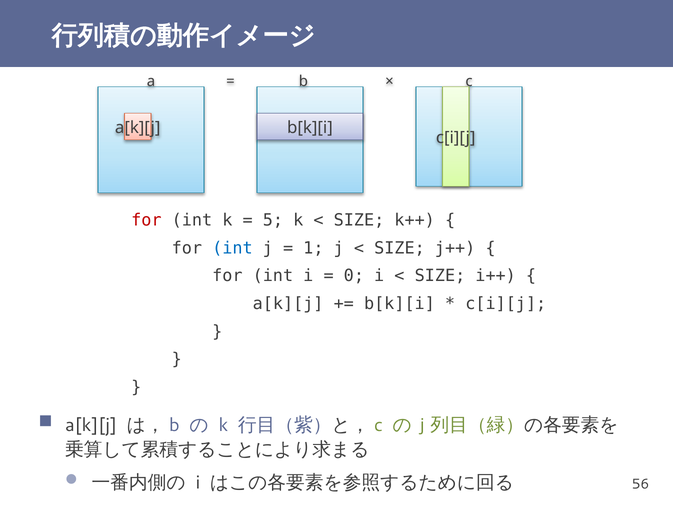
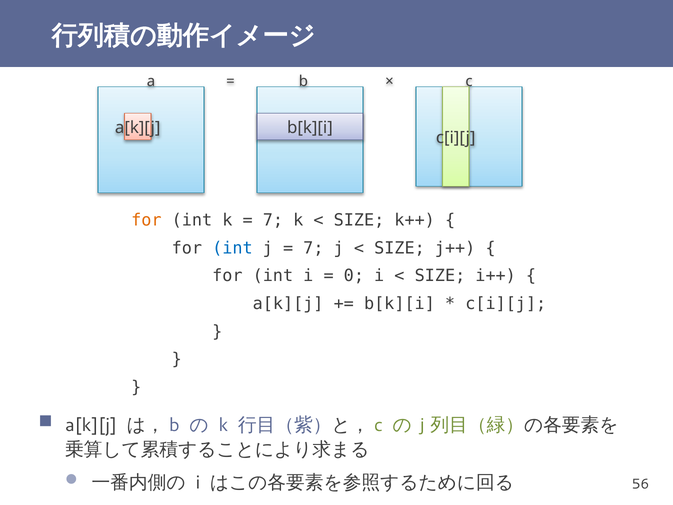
for at (146, 220) colour: red -> orange
5 at (273, 220): 5 -> 7
1 at (313, 248): 1 -> 7
